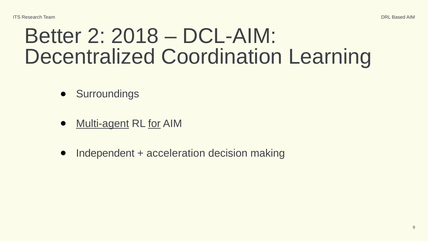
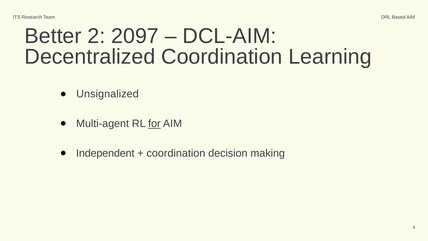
2018: 2018 -> 2097
Surroundings: Surroundings -> Unsignalized
Multi-agent underline: present -> none
acceleration at (176, 153): acceleration -> coordination
